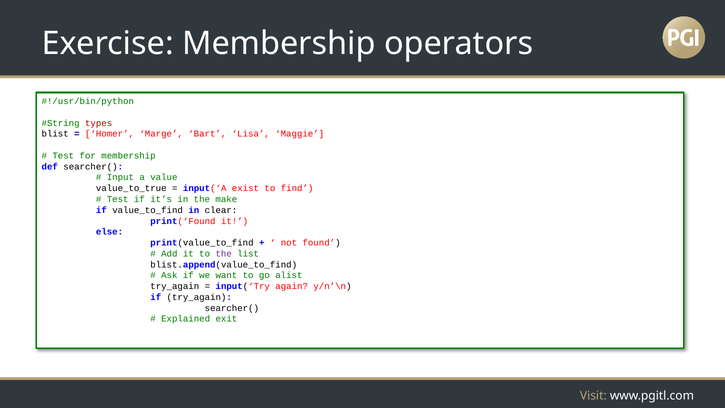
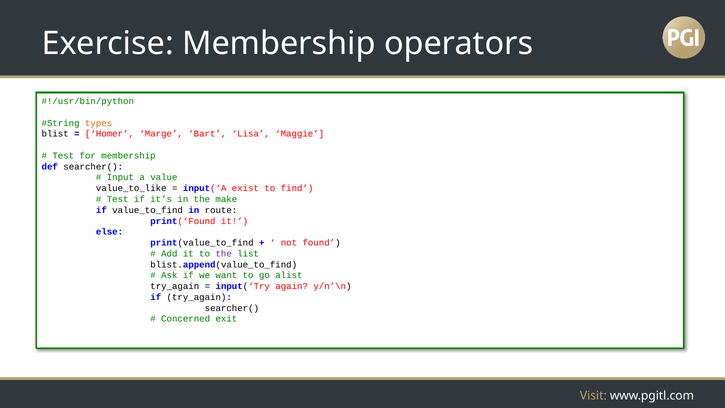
types colour: red -> orange
value_to_true: value_to_true -> value_to_like
clear: clear -> route
Explained: Explained -> Concerned
